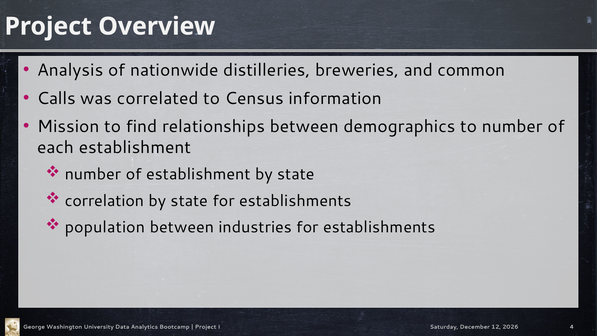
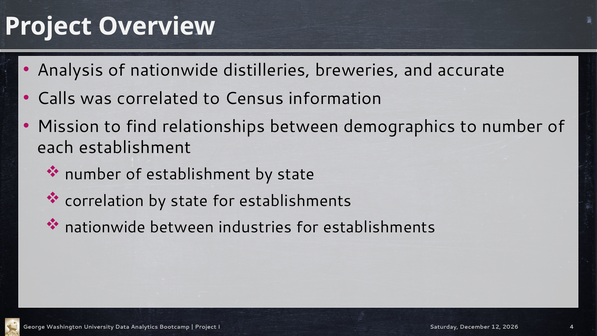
common: common -> accurate
population at (105, 227): population -> nationwide
